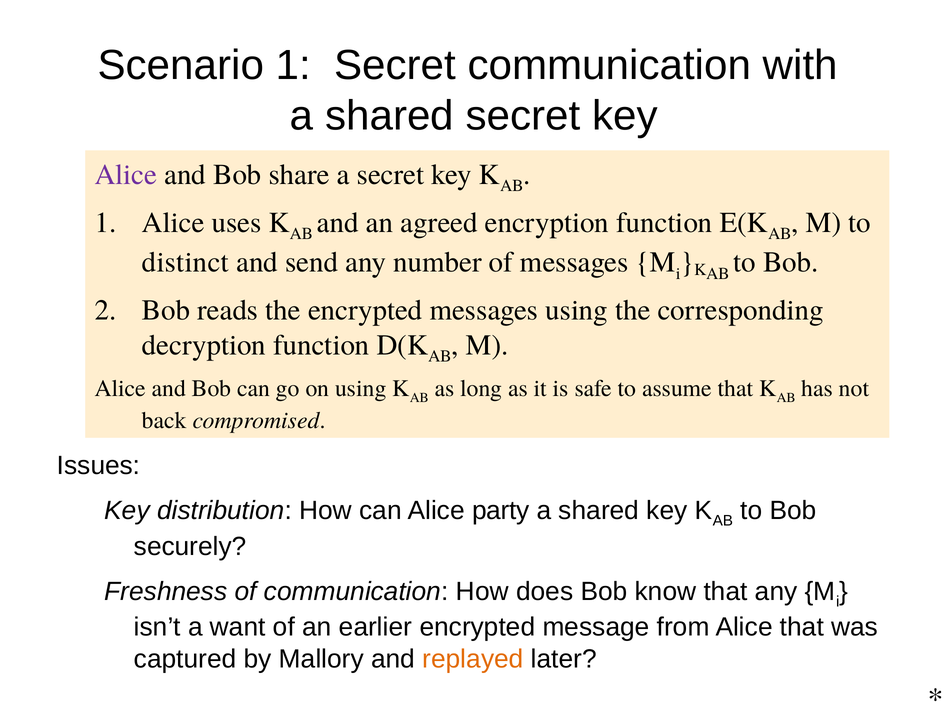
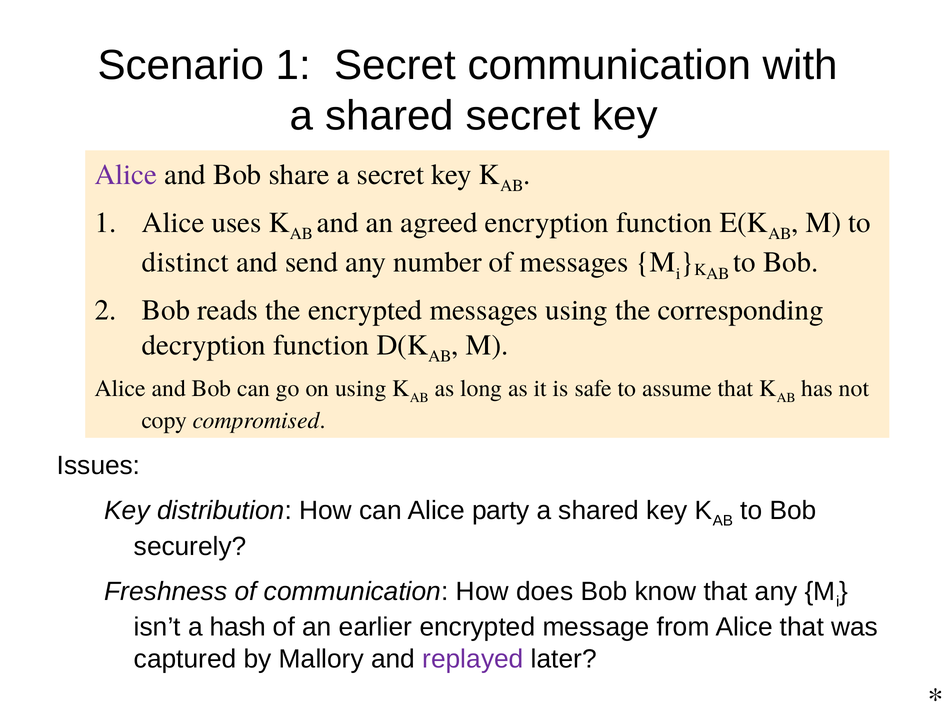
back: back -> copy
want: want -> hash
replayed colour: orange -> purple
